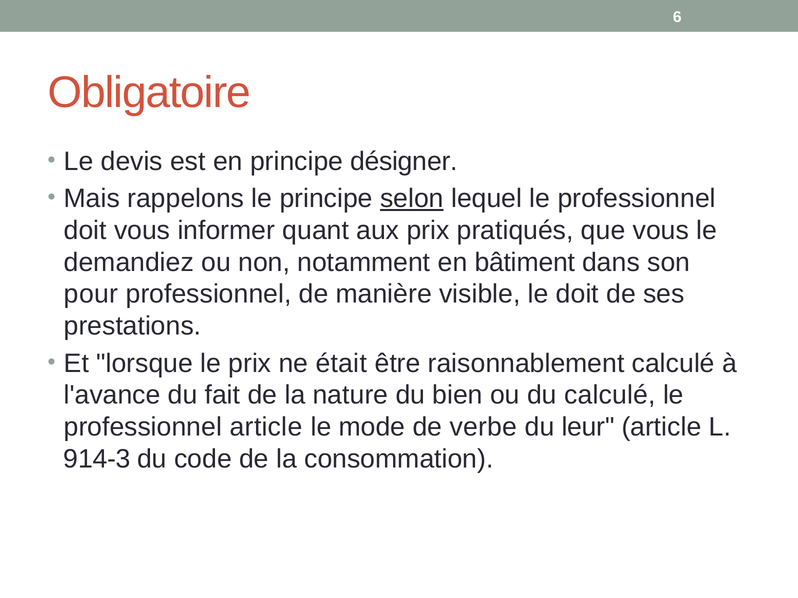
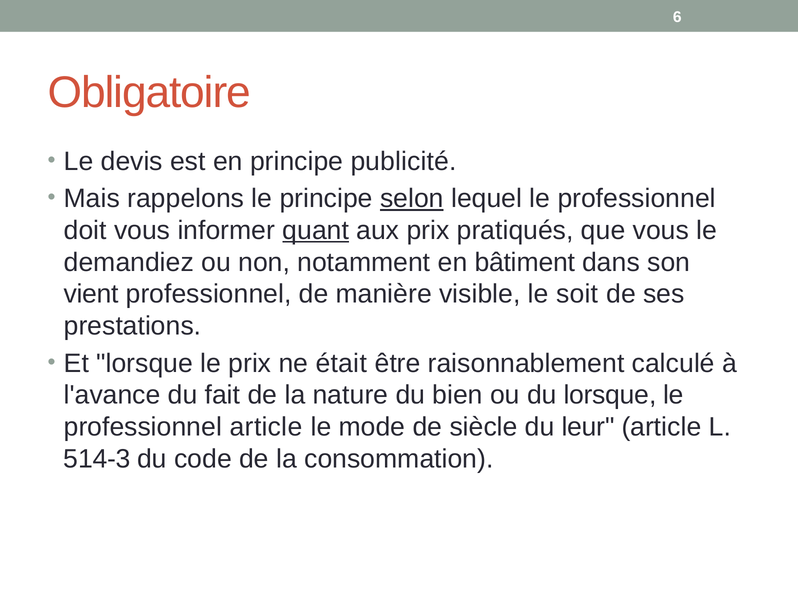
désigner: désigner -> publicité
quant underline: none -> present
pour: pour -> vient
le doit: doit -> soit
du calculé: calculé -> lorsque
verbe: verbe -> siècle
914-3: 914-3 -> 514-3
